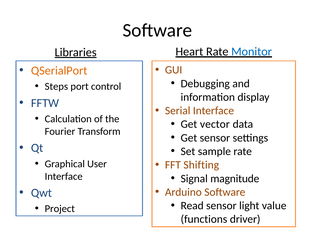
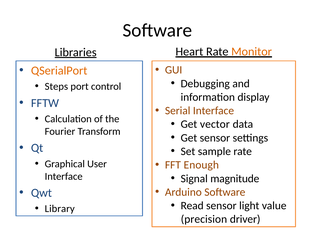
Monitor colour: blue -> orange
Shifting: Shifting -> Enough
Project: Project -> Library
functions: functions -> precision
